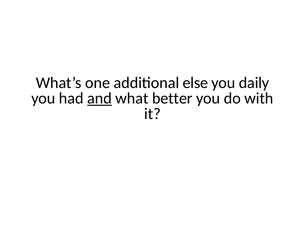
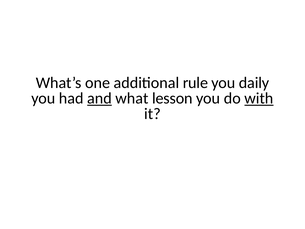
else: else -> rule
better: better -> lesson
with underline: none -> present
